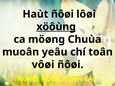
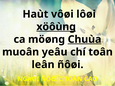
Haùt ñôøi: ñôøi -> vôøi
Chuùa underline: none -> present
vôøi: vôøi -> leân
